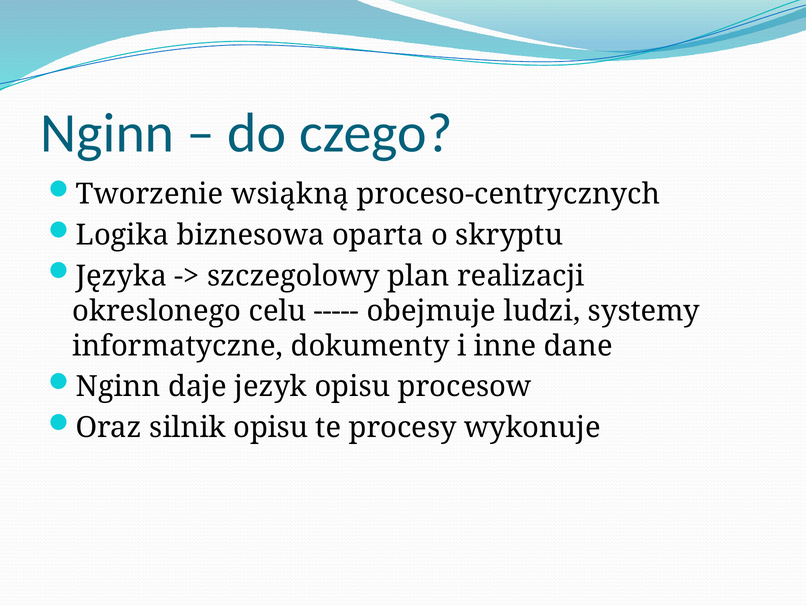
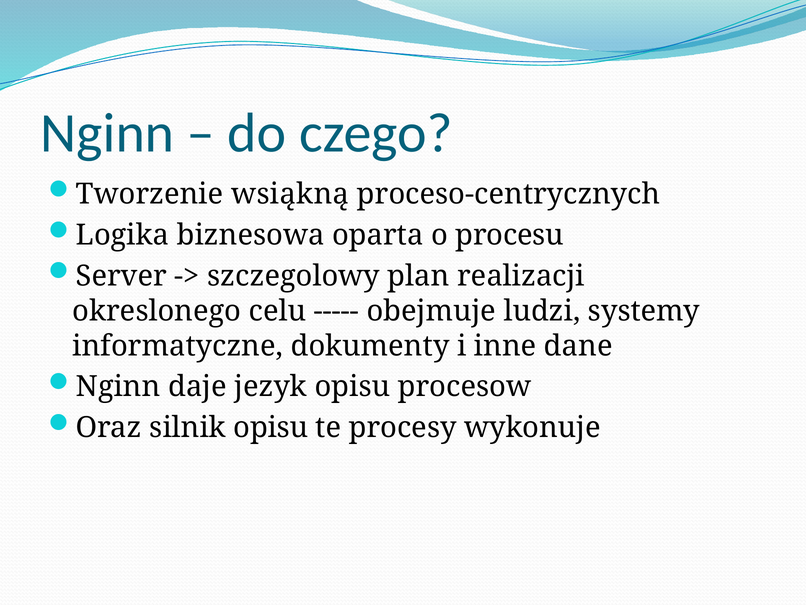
skryptu: skryptu -> procesu
Języka: Języka -> Server
